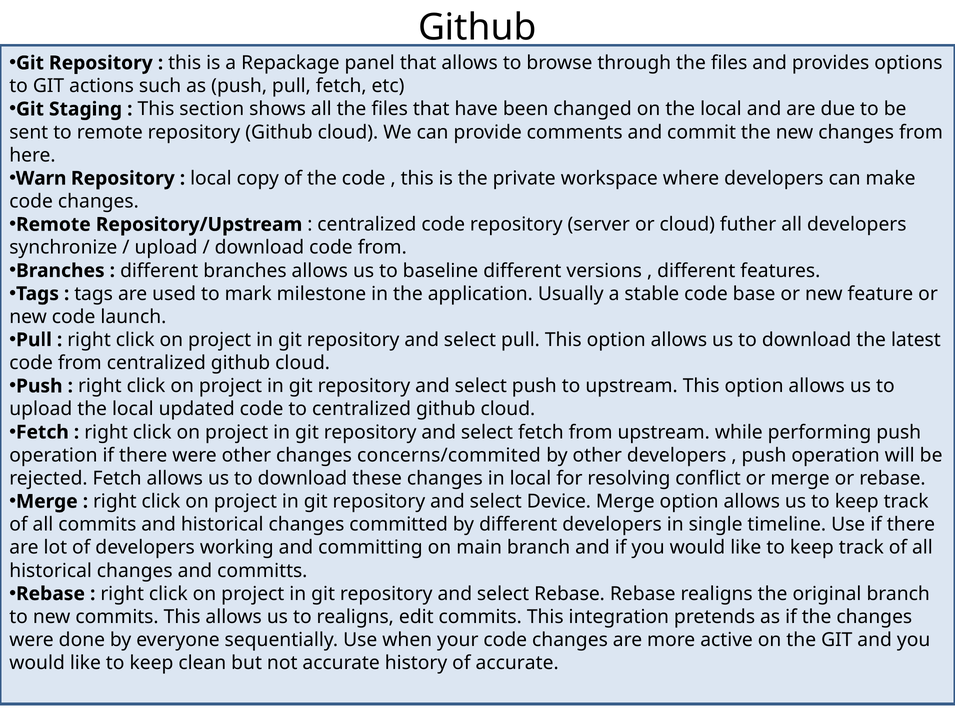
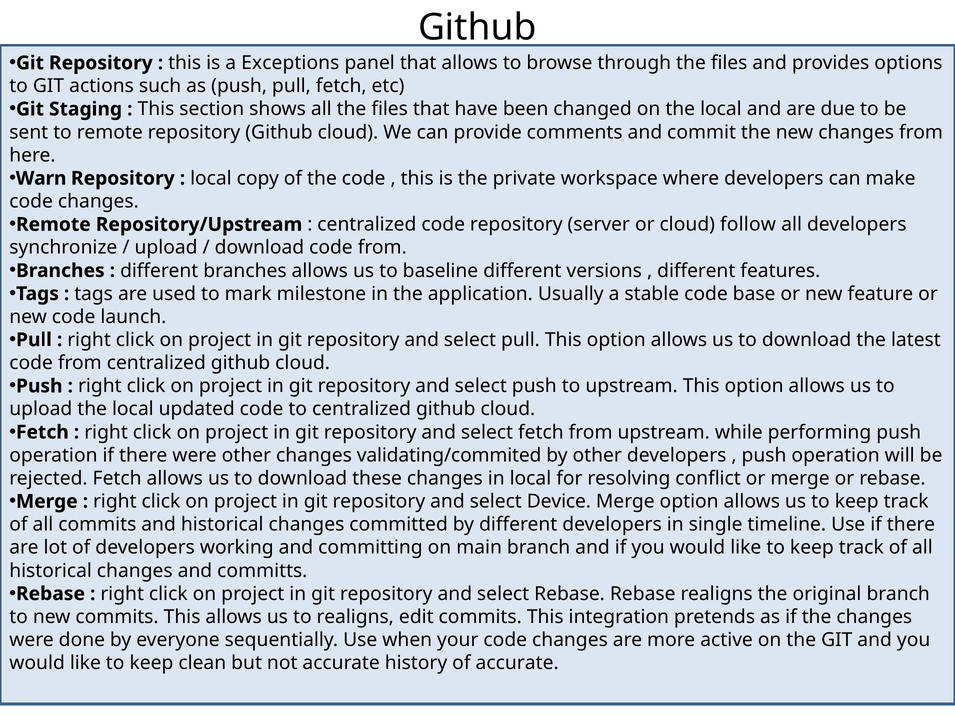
Repackage: Repackage -> Exceptions
futher: futher -> follow
concerns/commited: concerns/commited -> validating/commited
